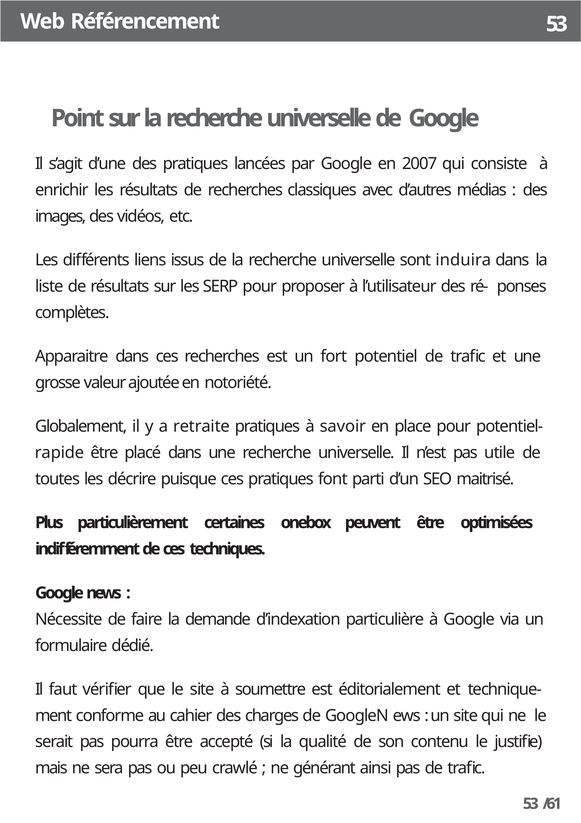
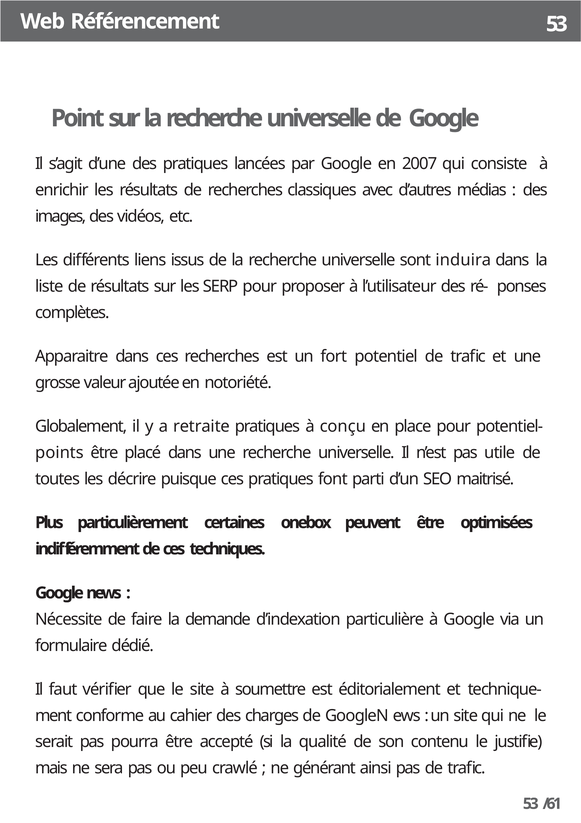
savoir: savoir -> conçu
rapide: rapide -> points
